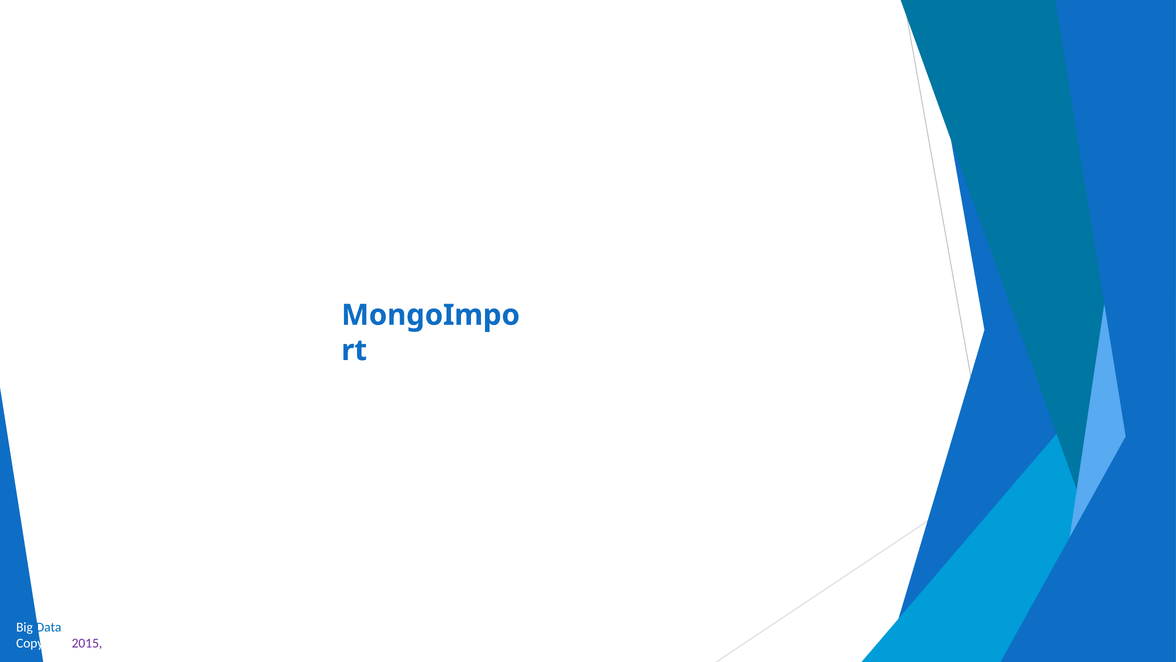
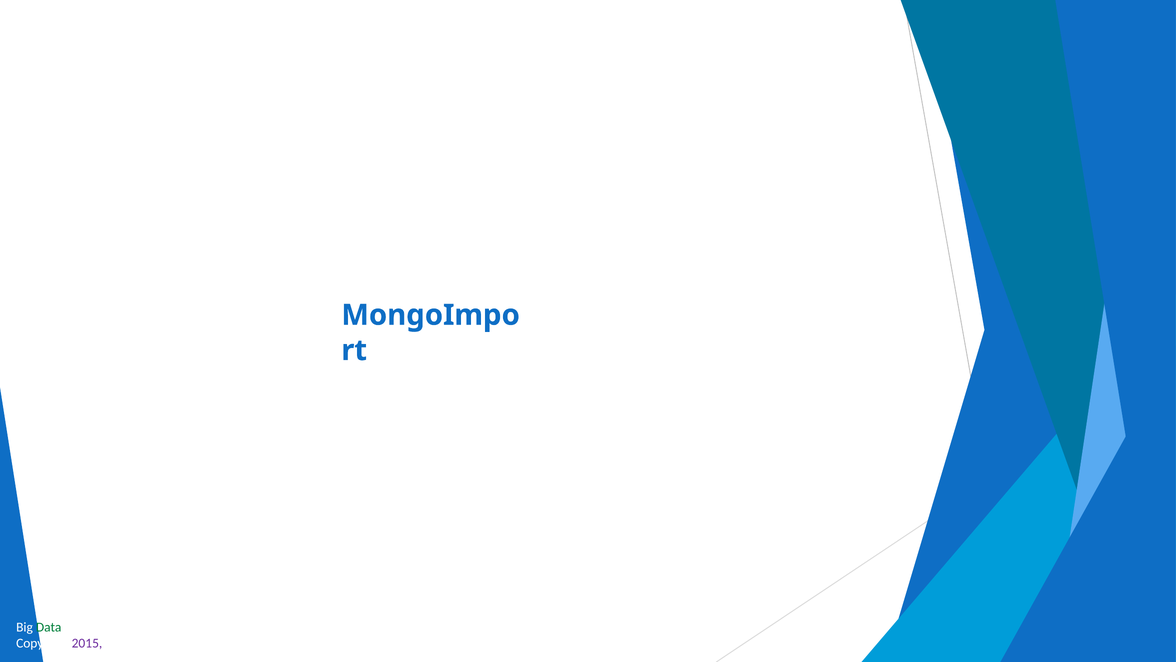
Data colour: blue -> green
